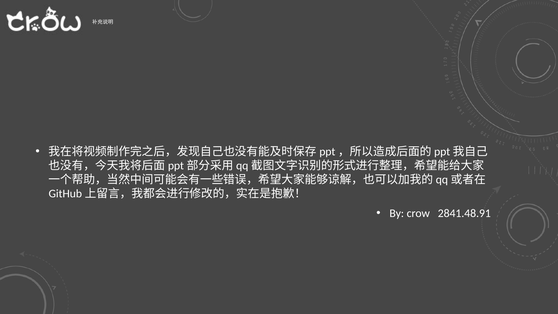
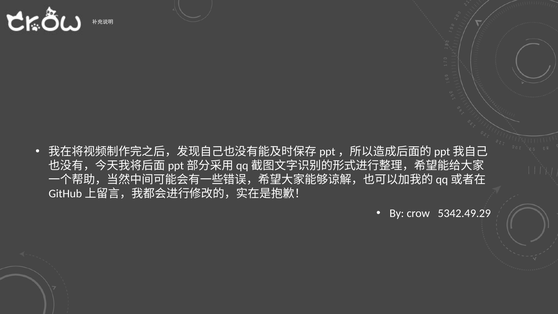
2841.48.91: 2841.48.91 -> 5342.49.29
